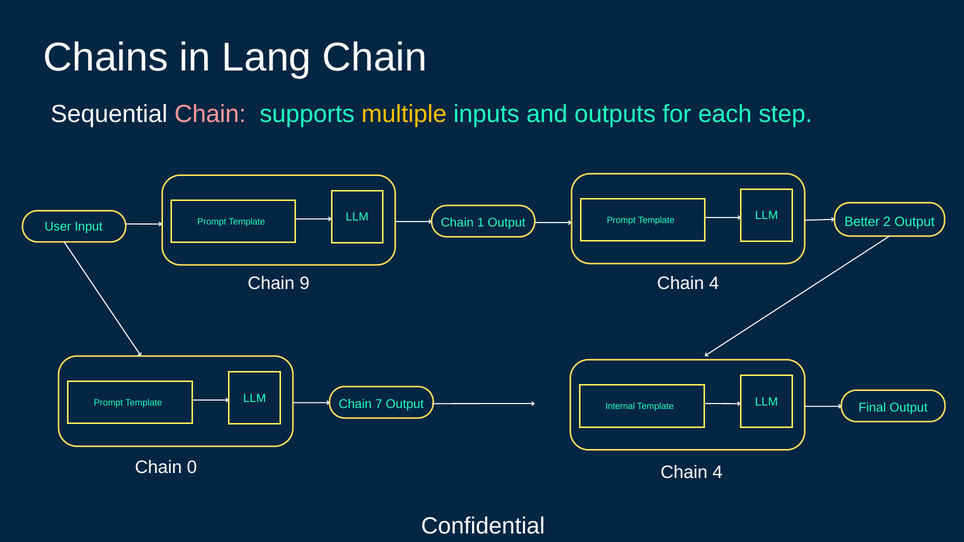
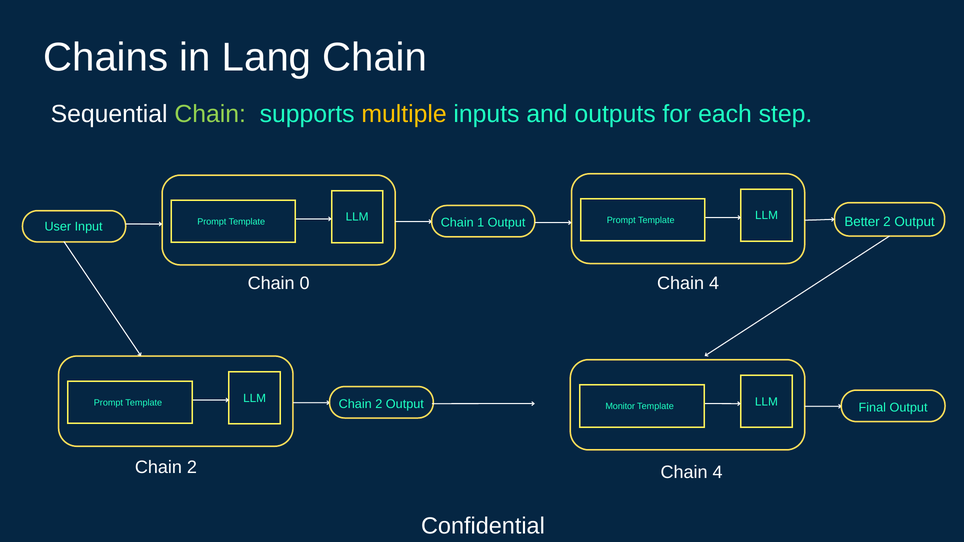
Chain at (210, 114) colour: pink -> light green
9: 9 -> 0
Template Chain 7: 7 -> 2
Internal: Internal -> Monitor
0 at (192, 467): 0 -> 2
